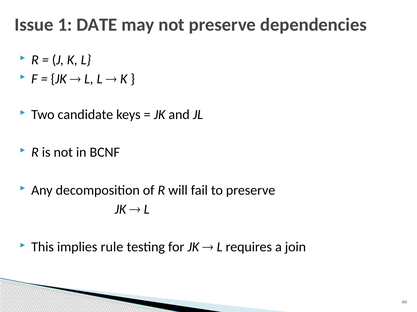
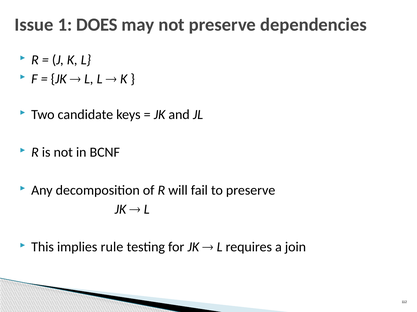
DATE: DATE -> DOES
